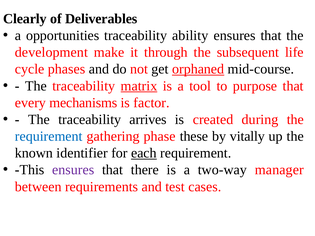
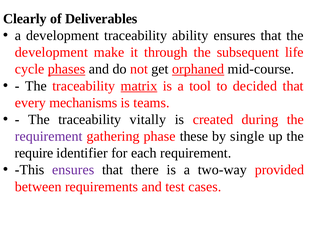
a opportunities: opportunities -> development
phases underline: none -> present
purpose: purpose -> decided
factor: factor -> teams
arrives: arrives -> vitally
requirement at (49, 136) colour: blue -> purple
vitally: vitally -> single
known: known -> require
each underline: present -> none
manager: manager -> provided
